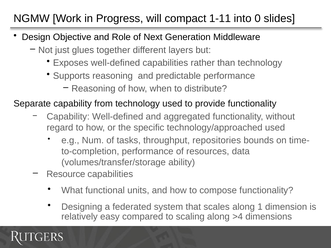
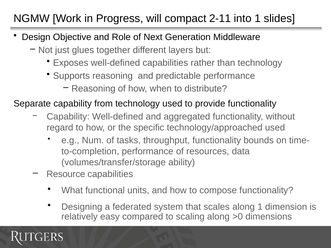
1-11: 1-11 -> 2-11
into 0: 0 -> 1
throughput repositories: repositories -> functionality
>4: >4 -> >0
